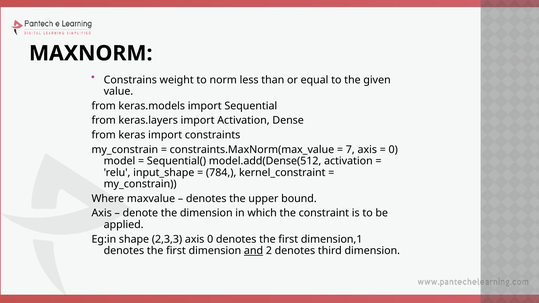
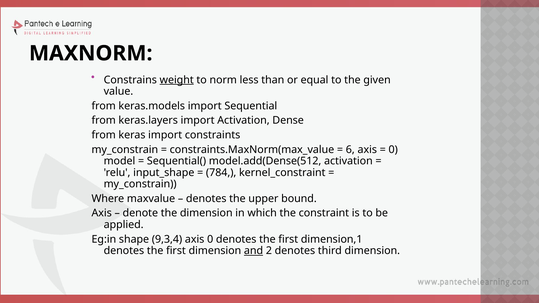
weight underline: none -> present
7: 7 -> 6
2,3,3: 2,3,3 -> 9,3,4
